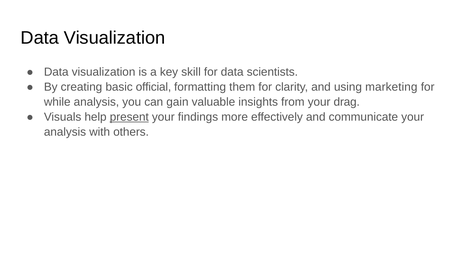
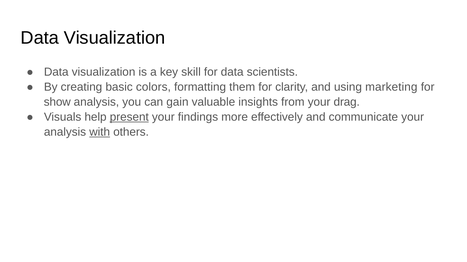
official: official -> colors
while: while -> show
with underline: none -> present
